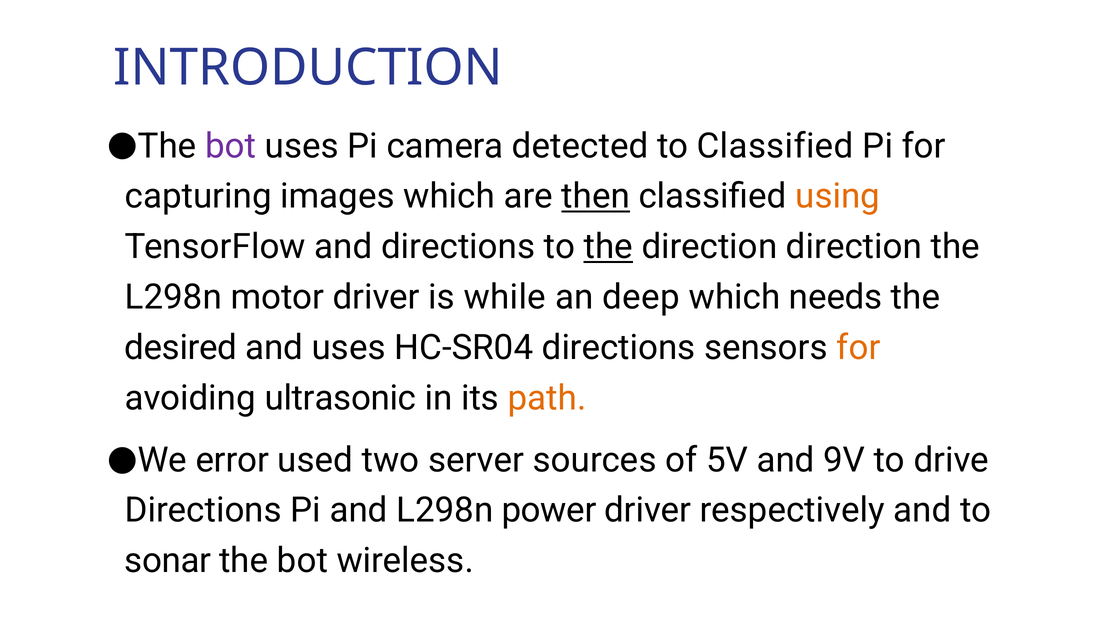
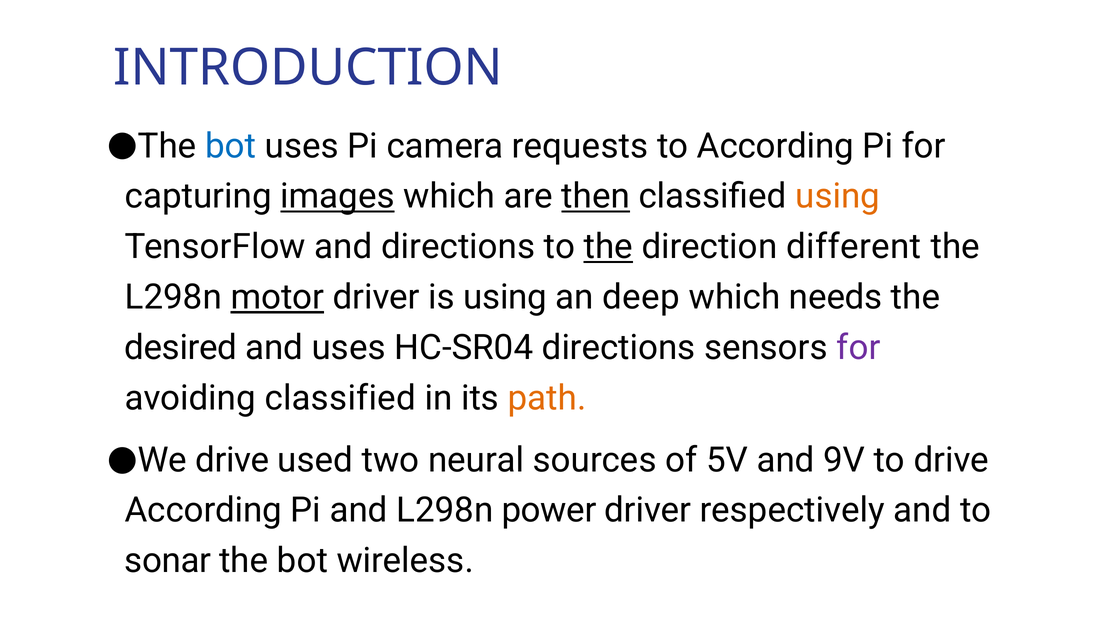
bot at (231, 146) colour: purple -> blue
detected: detected -> requests
to Classified: Classified -> According
images underline: none -> present
direction direction: direction -> different
motor underline: none -> present
is while: while -> using
for at (858, 348) colour: orange -> purple
avoiding ultrasonic: ultrasonic -> classified
We error: error -> drive
server: server -> neural
Directions at (203, 510): Directions -> According
